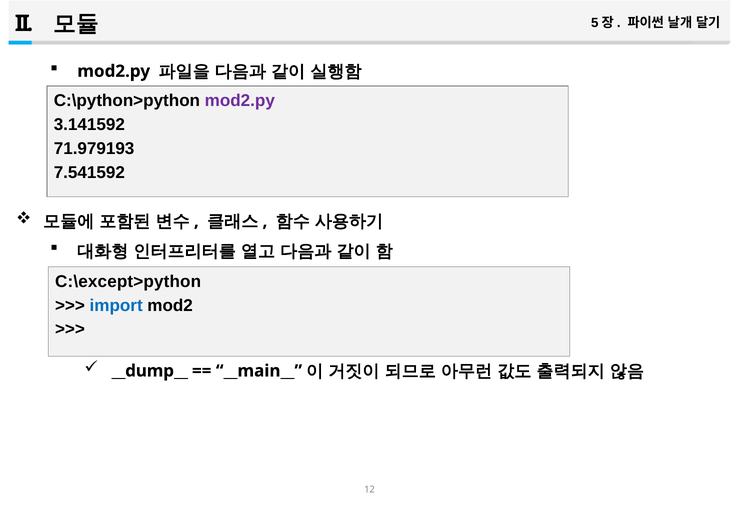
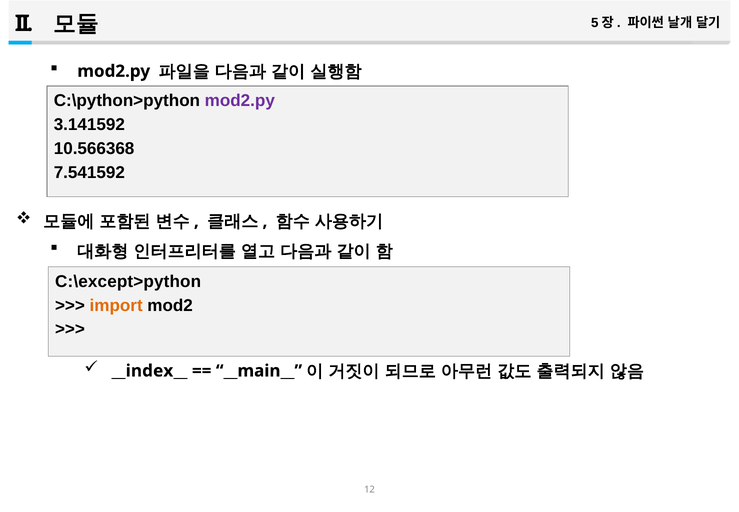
71.979193: 71.979193 -> 10.566368
import colour: blue -> orange
__dump__: __dump__ -> __index__
